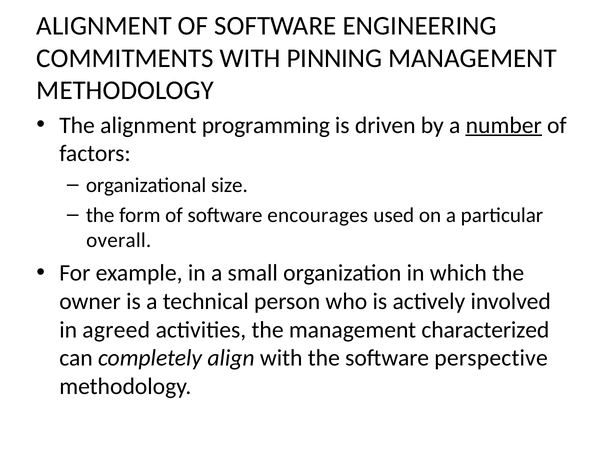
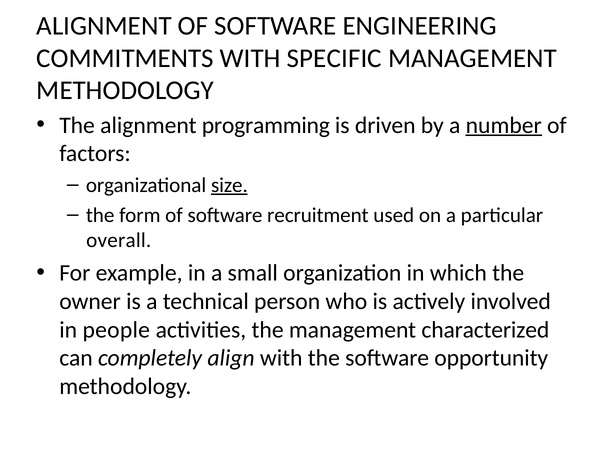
PINNING: PINNING -> SPECIFIC
size underline: none -> present
encourages: encourages -> recruitment
agreed: agreed -> people
perspective: perspective -> opportunity
